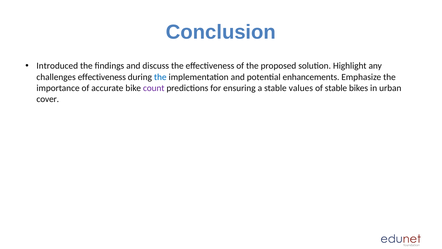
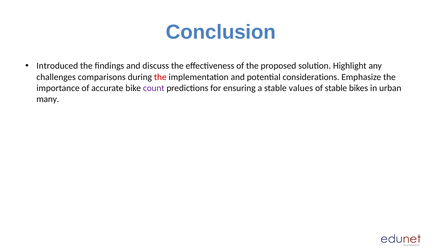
challenges effectiveness: effectiveness -> comparisons
the at (160, 77) colour: blue -> red
enhancements: enhancements -> considerations
cover: cover -> many
